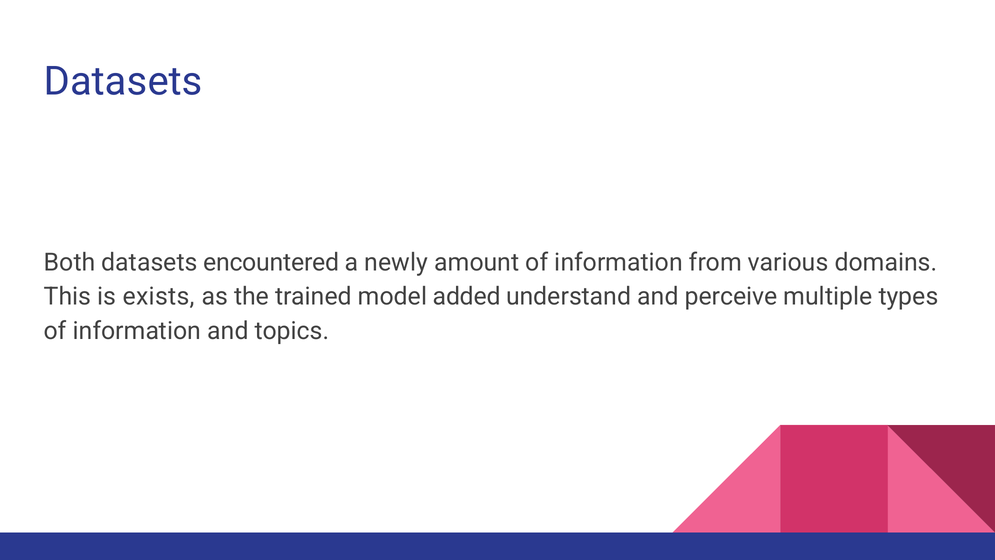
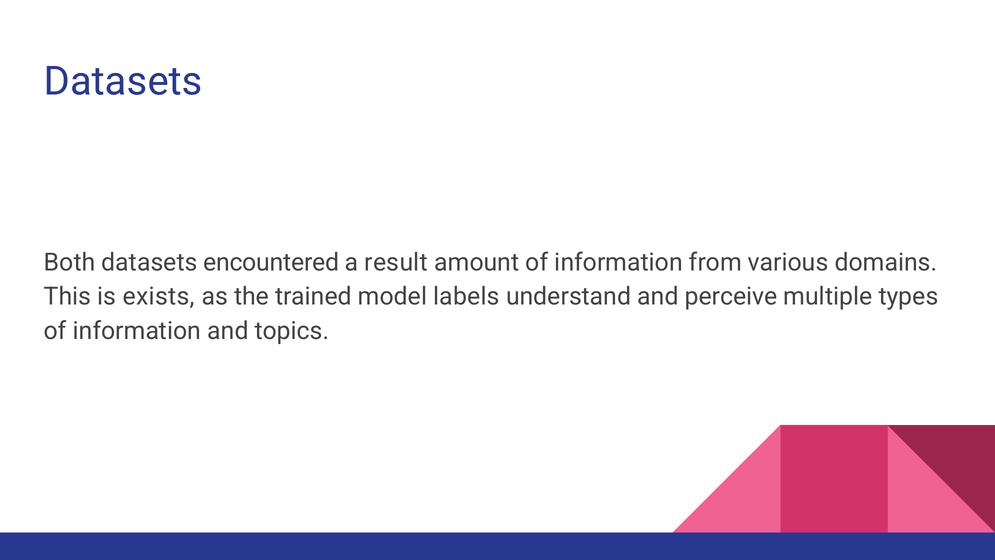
newly: newly -> result
added: added -> labels
